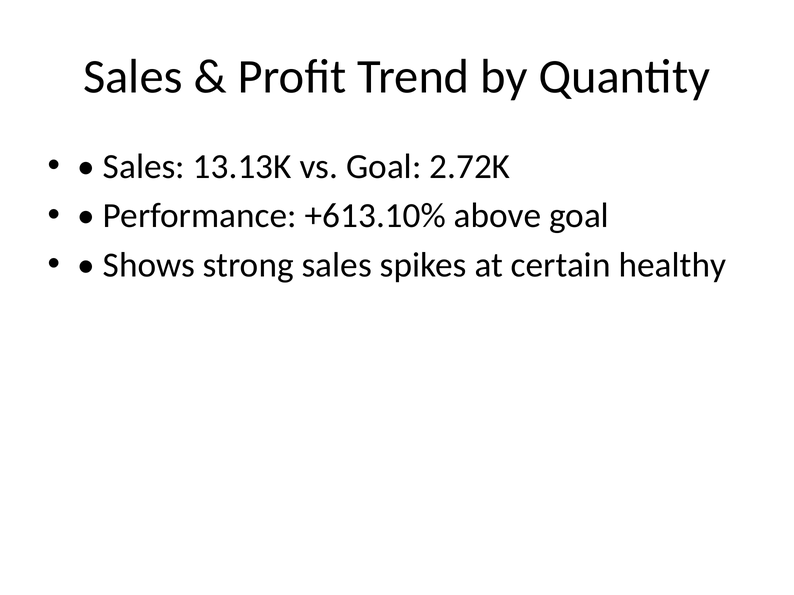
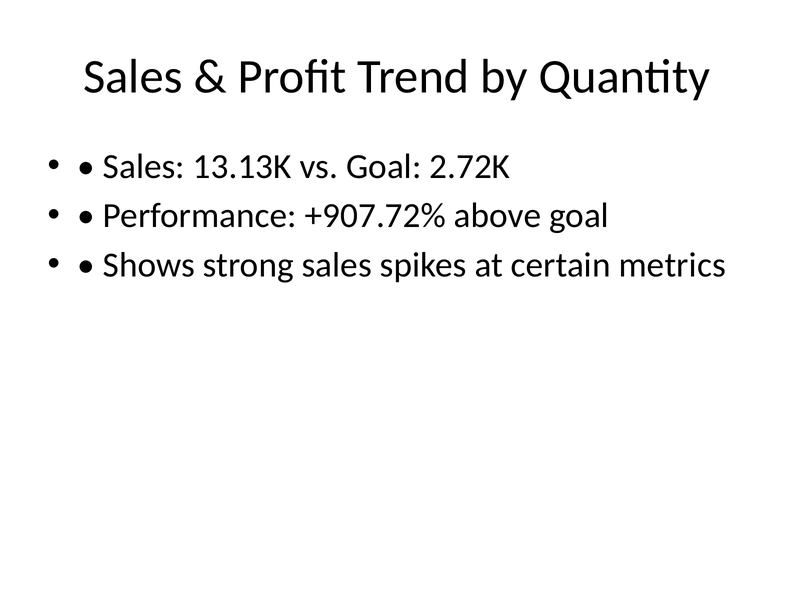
+613.10%: +613.10% -> +907.72%
healthy: healthy -> metrics
